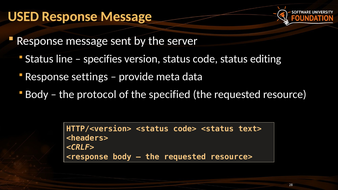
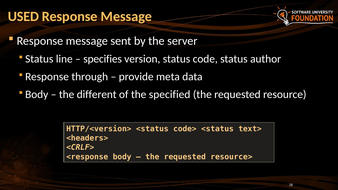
editing: editing -> author
settings: settings -> through
protocol: protocol -> different
